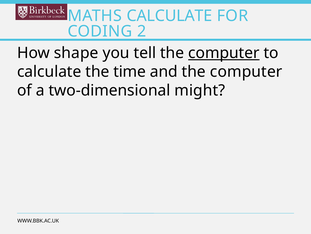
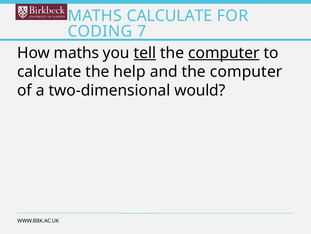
2: 2 -> 7
How shape: shape -> maths
tell underline: none -> present
time: time -> help
might: might -> would
